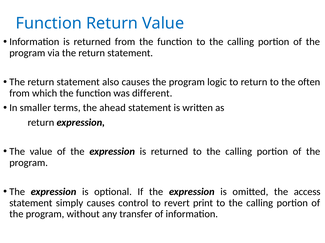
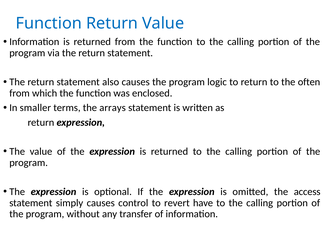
different: different -> enclosed
ahead: ahead -> arrays
print: print -> have
